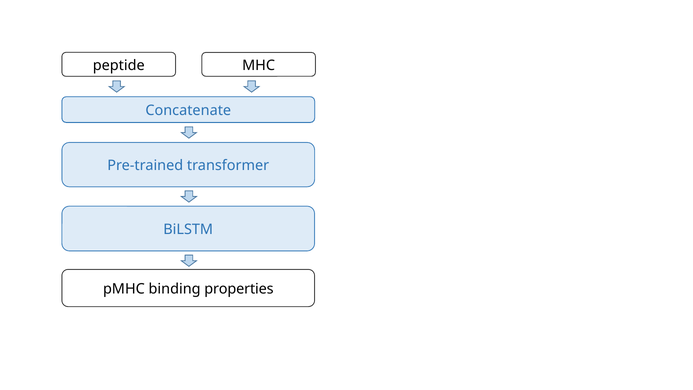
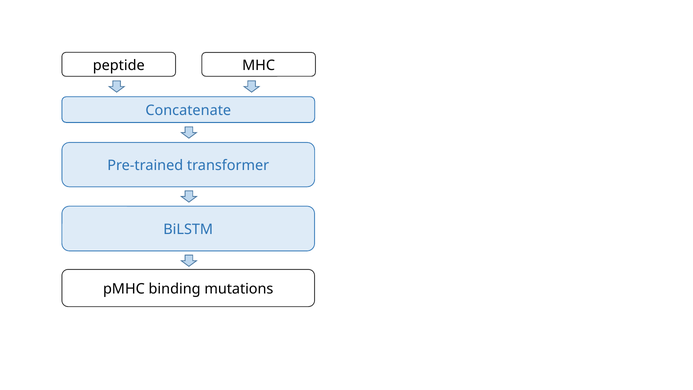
properties: properties -> mutations
